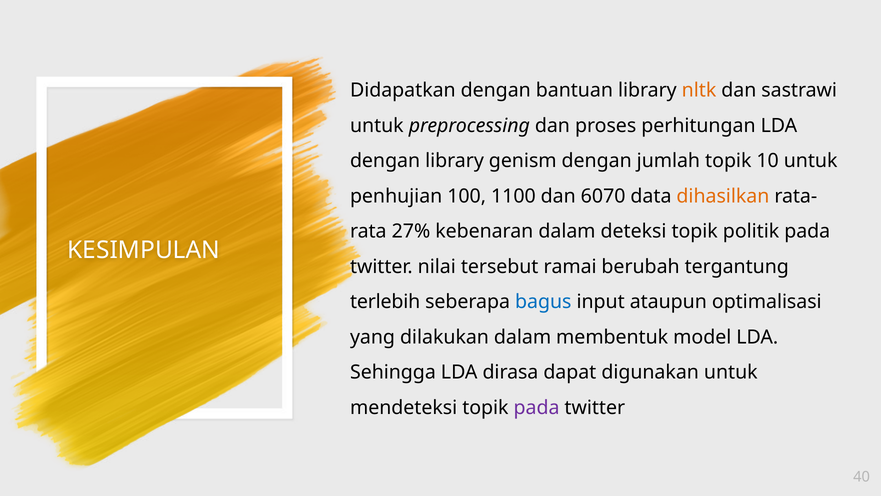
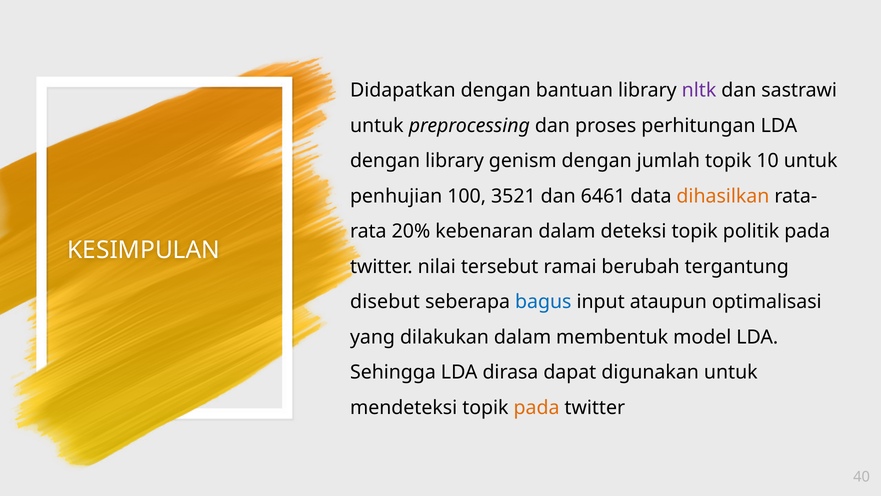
nltk colour: orange -> purple
1100: 1100 -> 3521
6070: 6070 -> 6461
27%: 27% -> 20%
terlebih: terlebih -> disebut
pada at (537, 407) colour: purple -> orange
